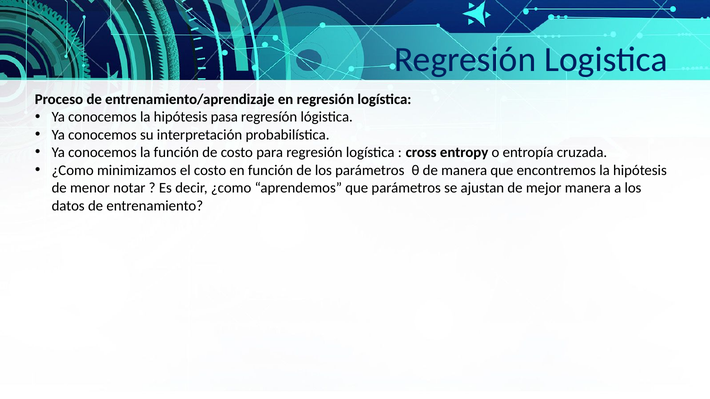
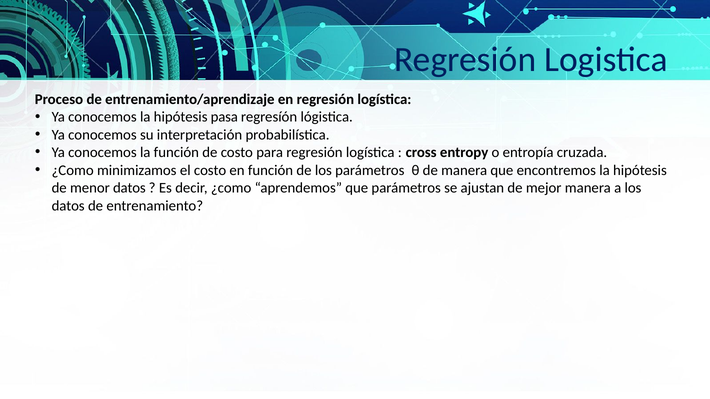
menor notar: notar -> datos
